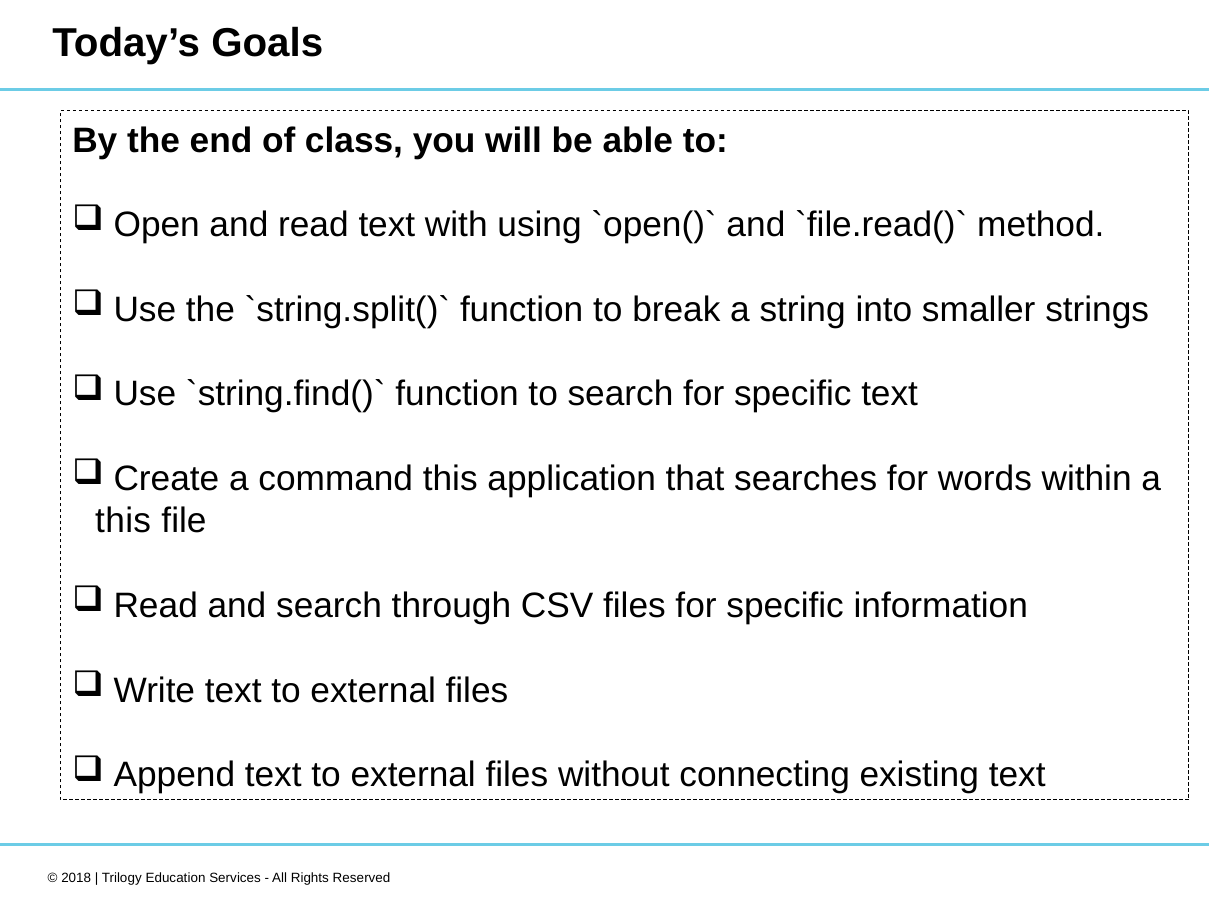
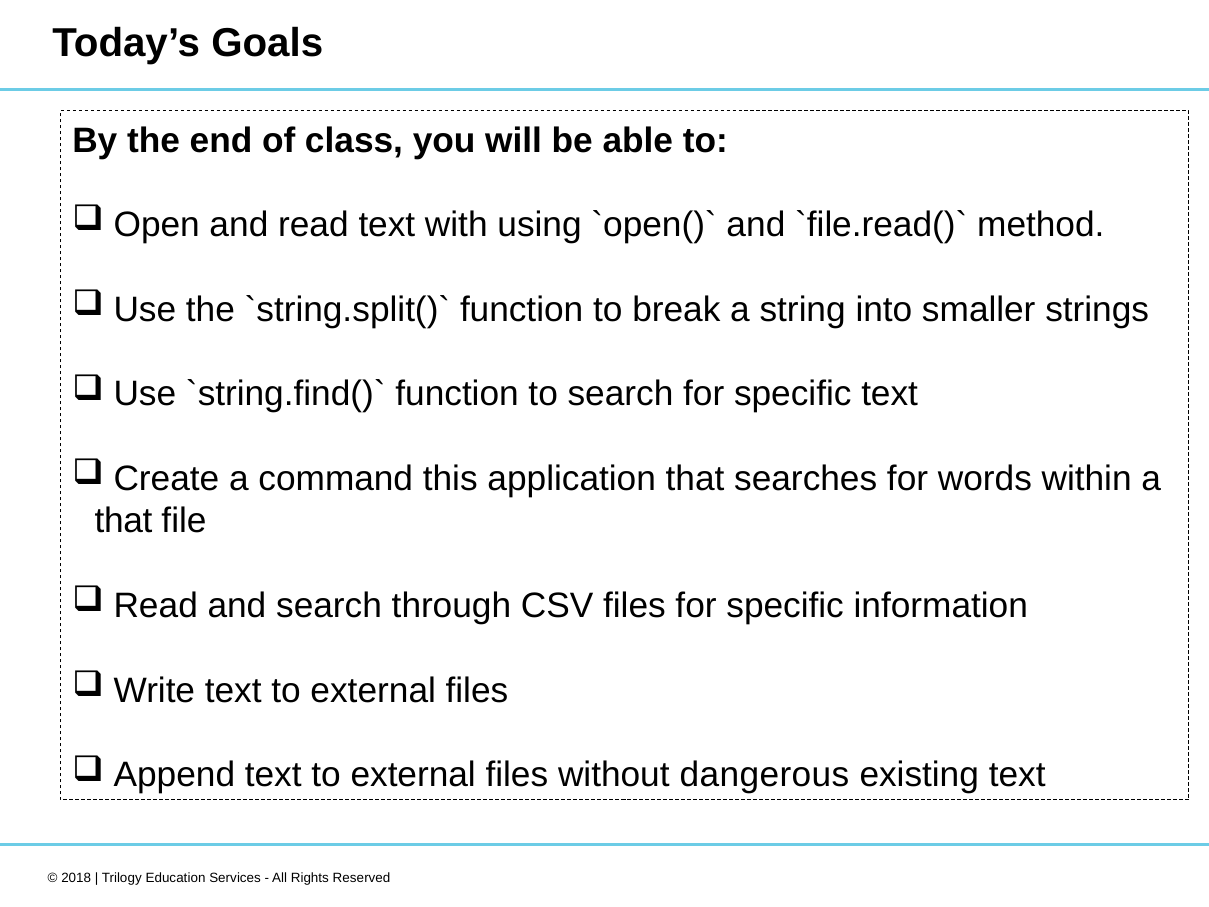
this at (123, 521): this -> that
connecting: connecting -> dangerous
